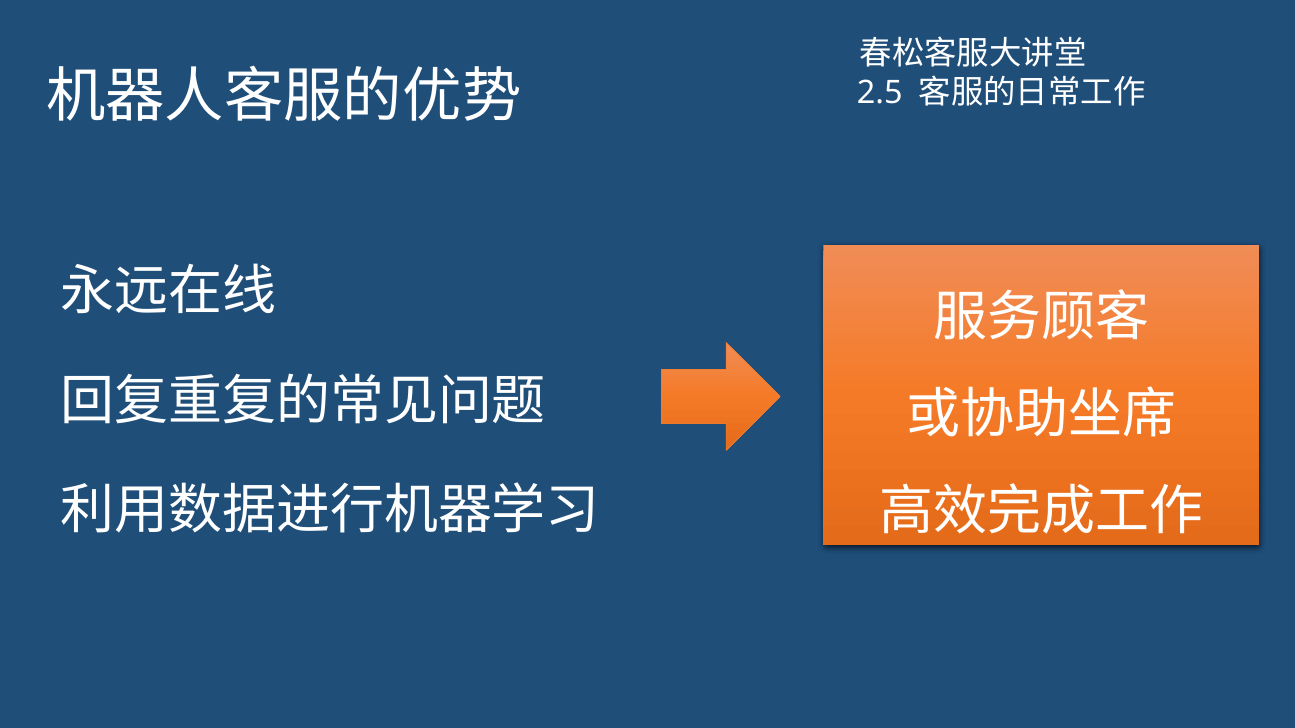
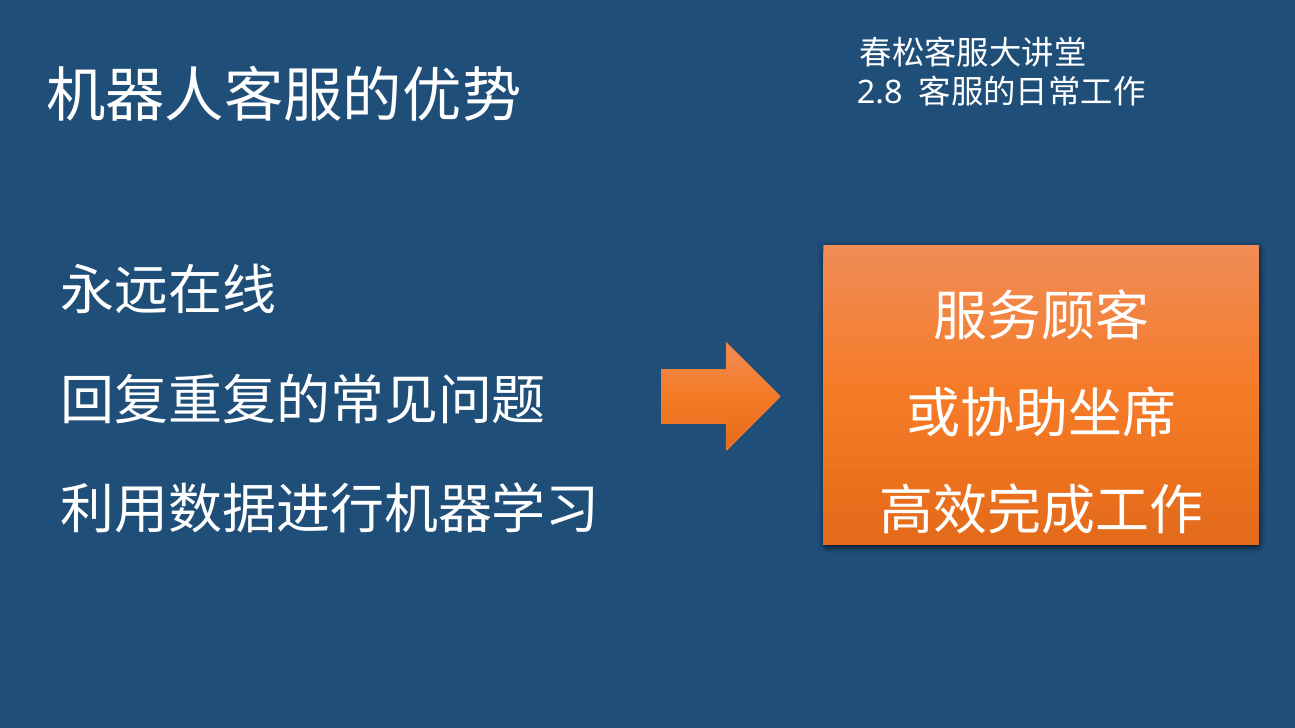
2.5: 2.5 -> 2.8
